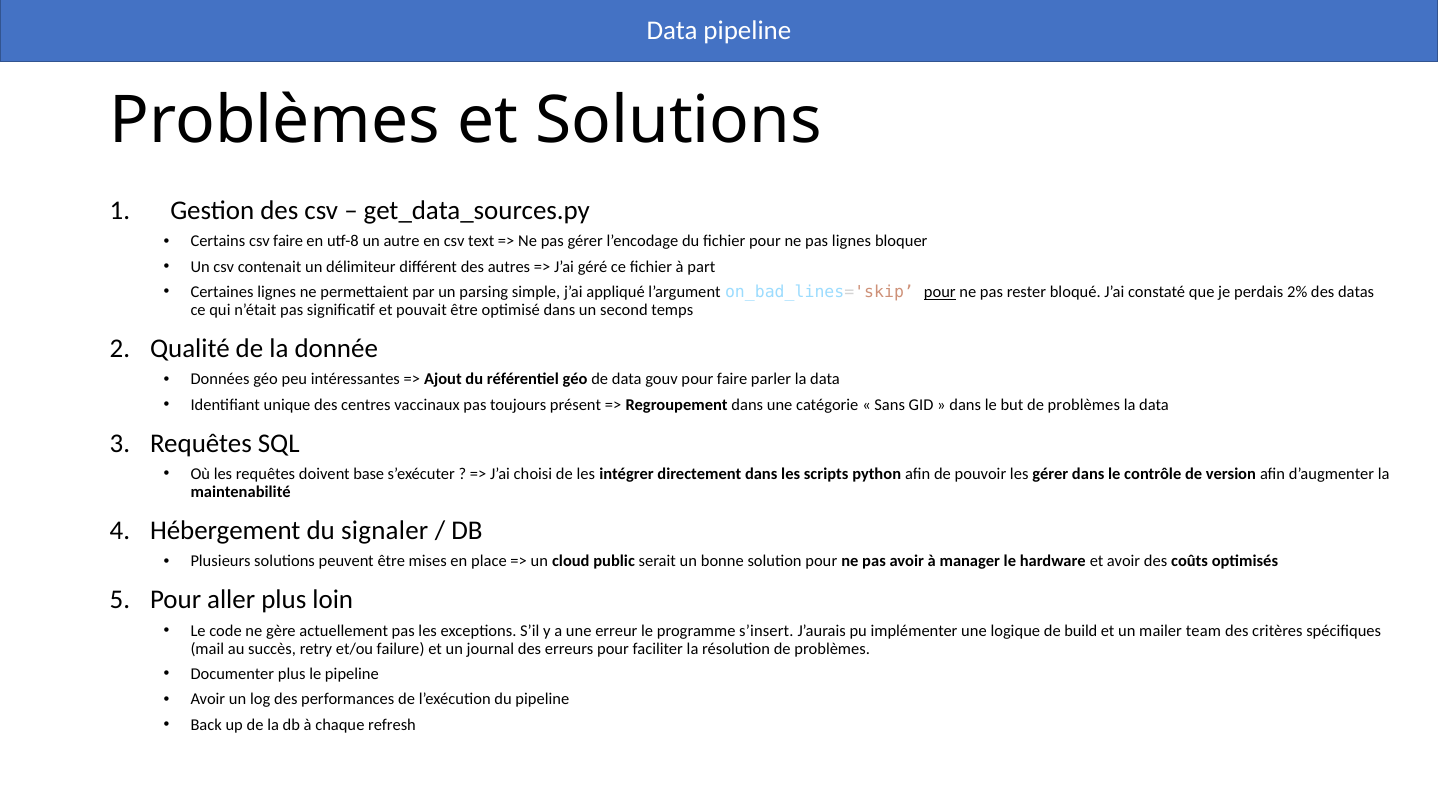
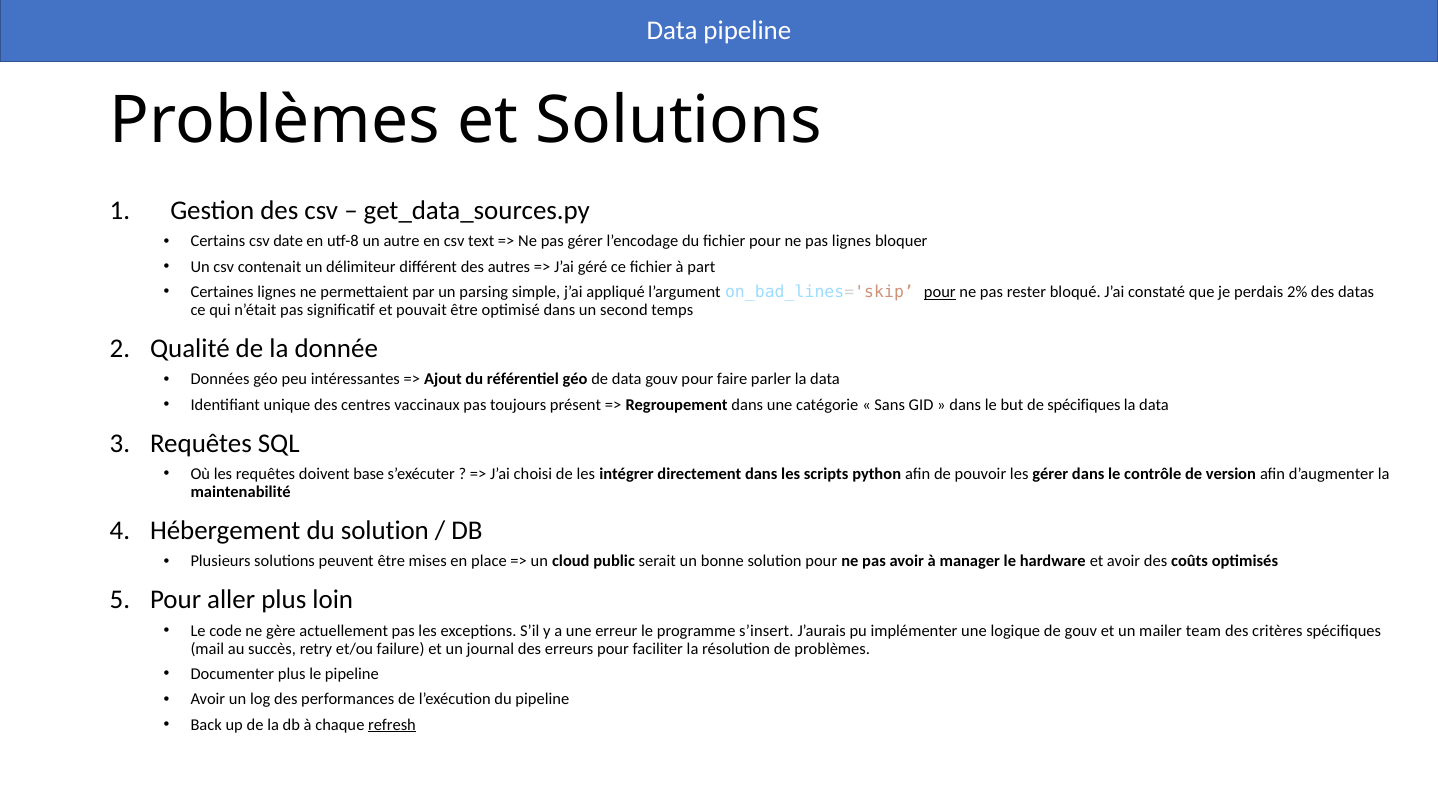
csv faire: faire -> date
but de problèmes: problèmes -> spécifiques
du signaler: signaler -> solution
de build: build -> gouv
refresh underline: none -> present
